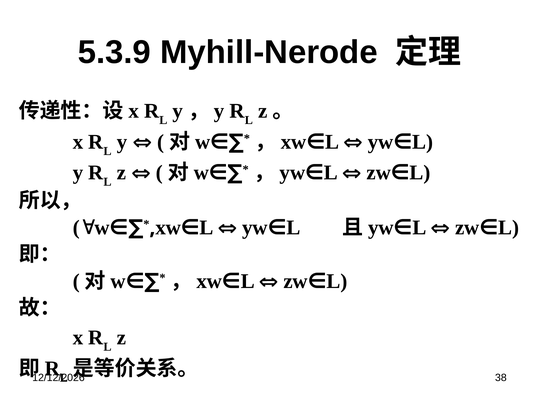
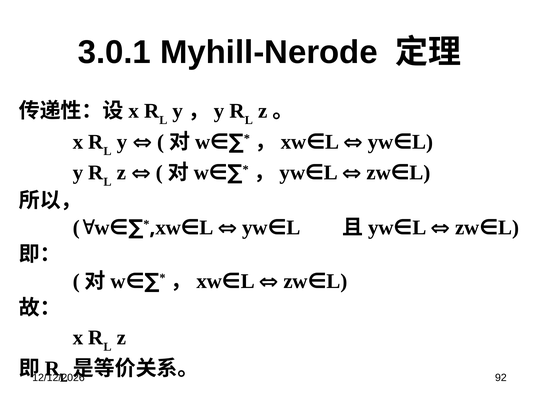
5.3.9: 5.3.9 -> 3.0.1
38: 38 -> 92
